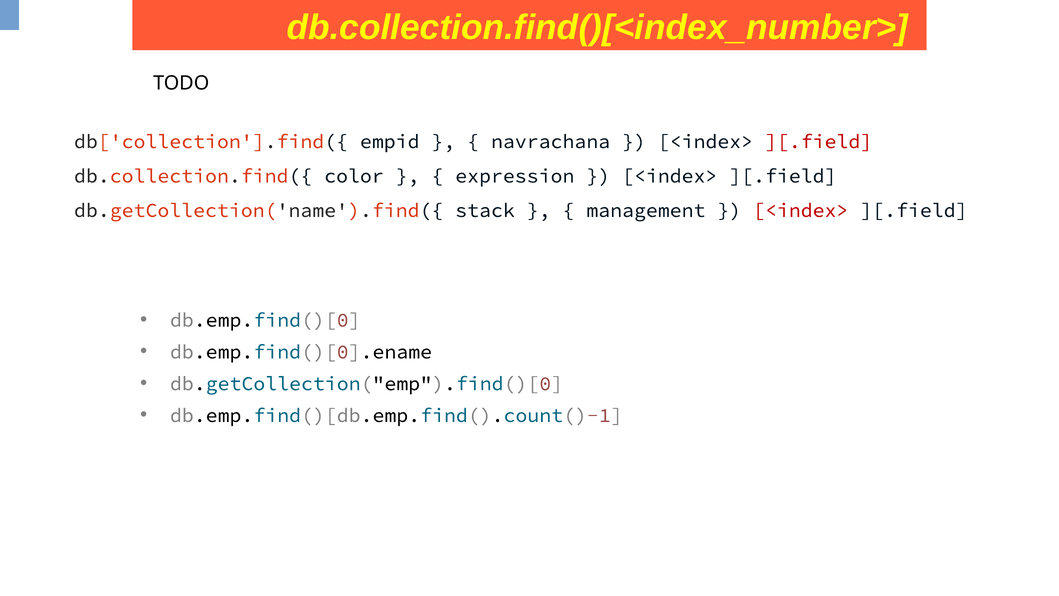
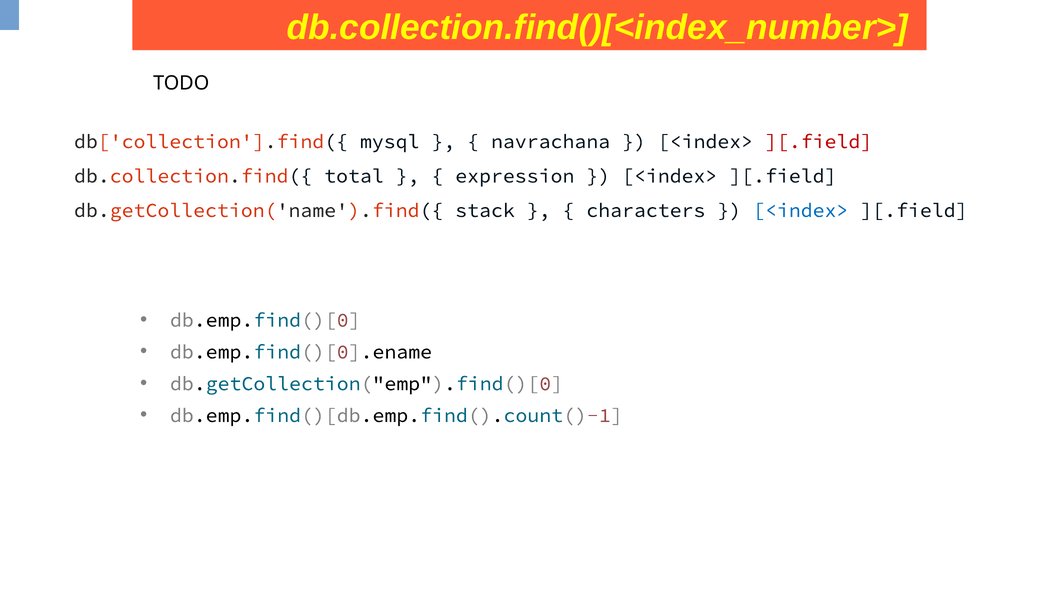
empid: empid -> mysql
color: color -> total
management: management -> characters
<index> at (801, 210) colour: red -> blue
